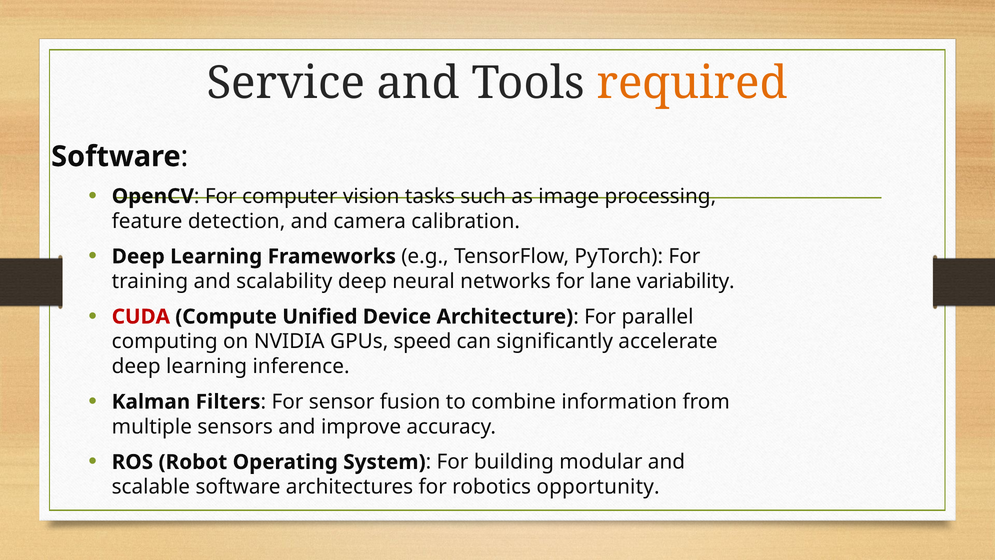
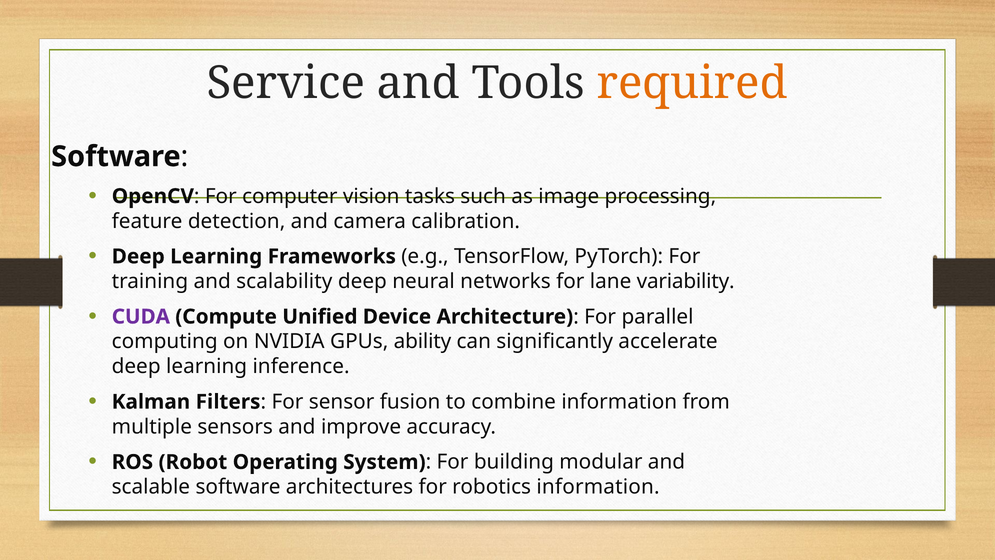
CUDA colour: red -> purple
speed: speed -> ability
robotics opportunity: opportunity -> information
